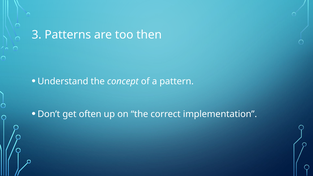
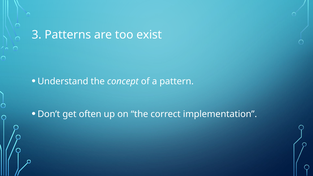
then: then -> exist
